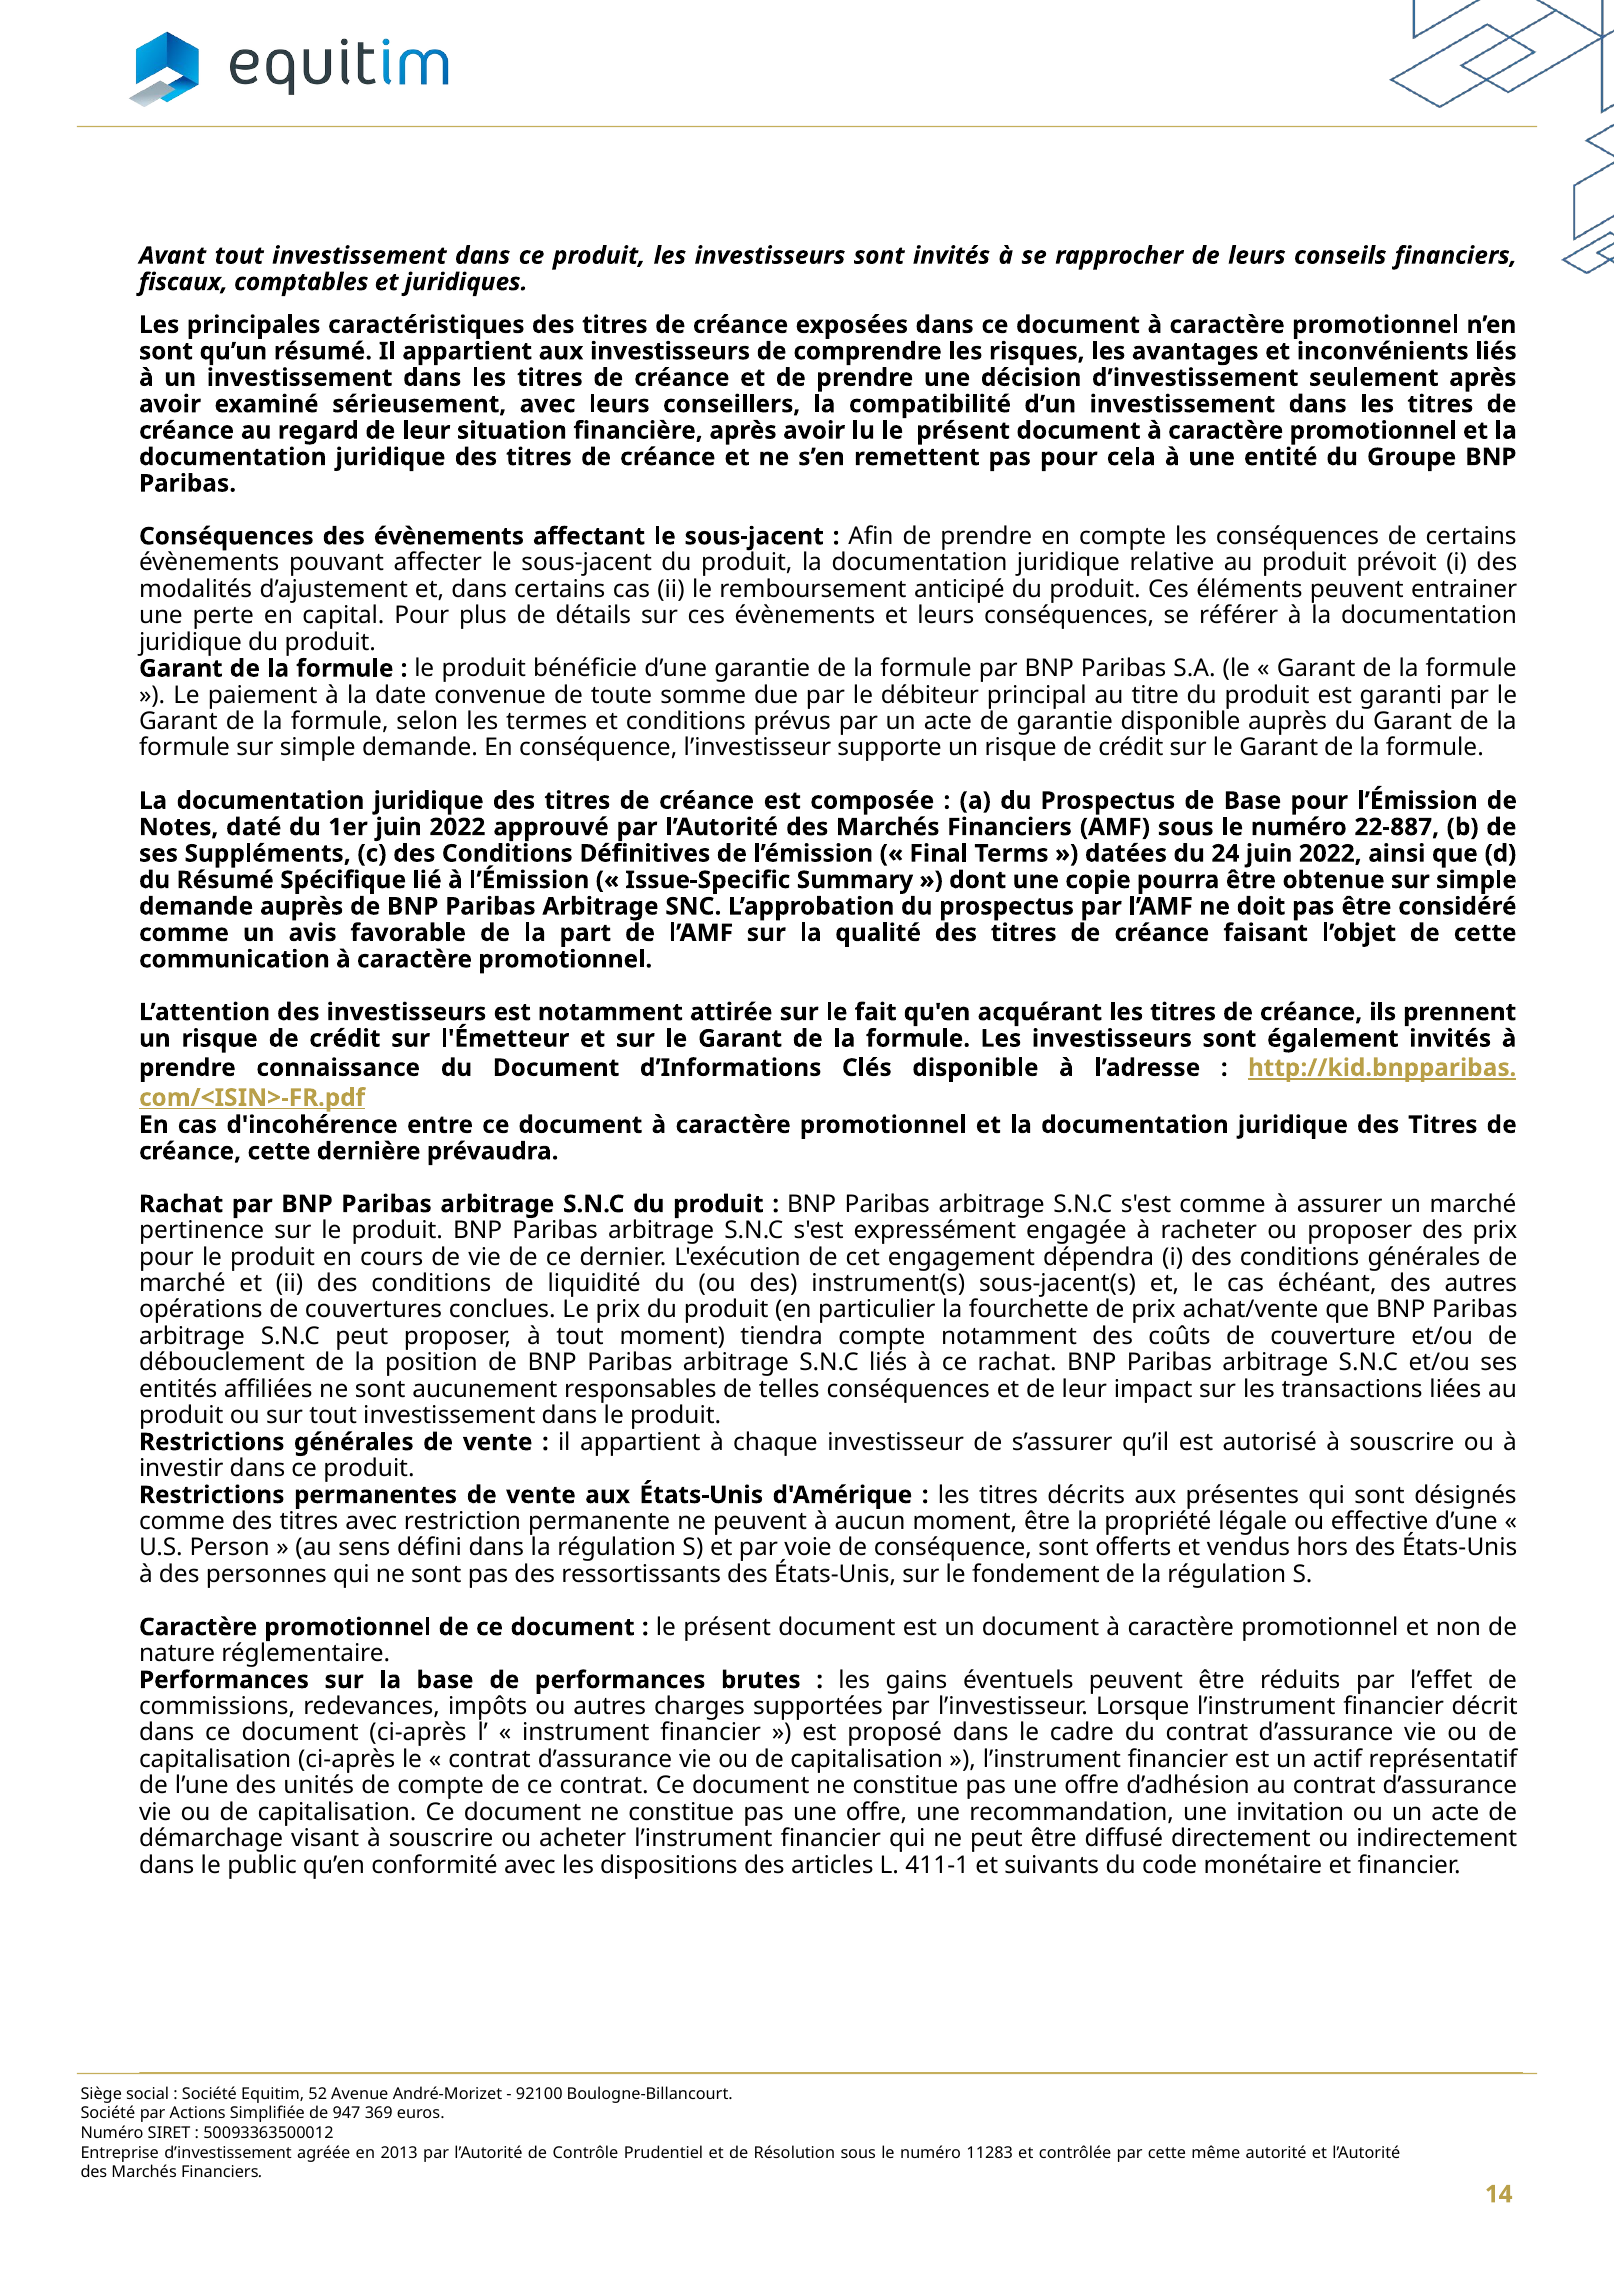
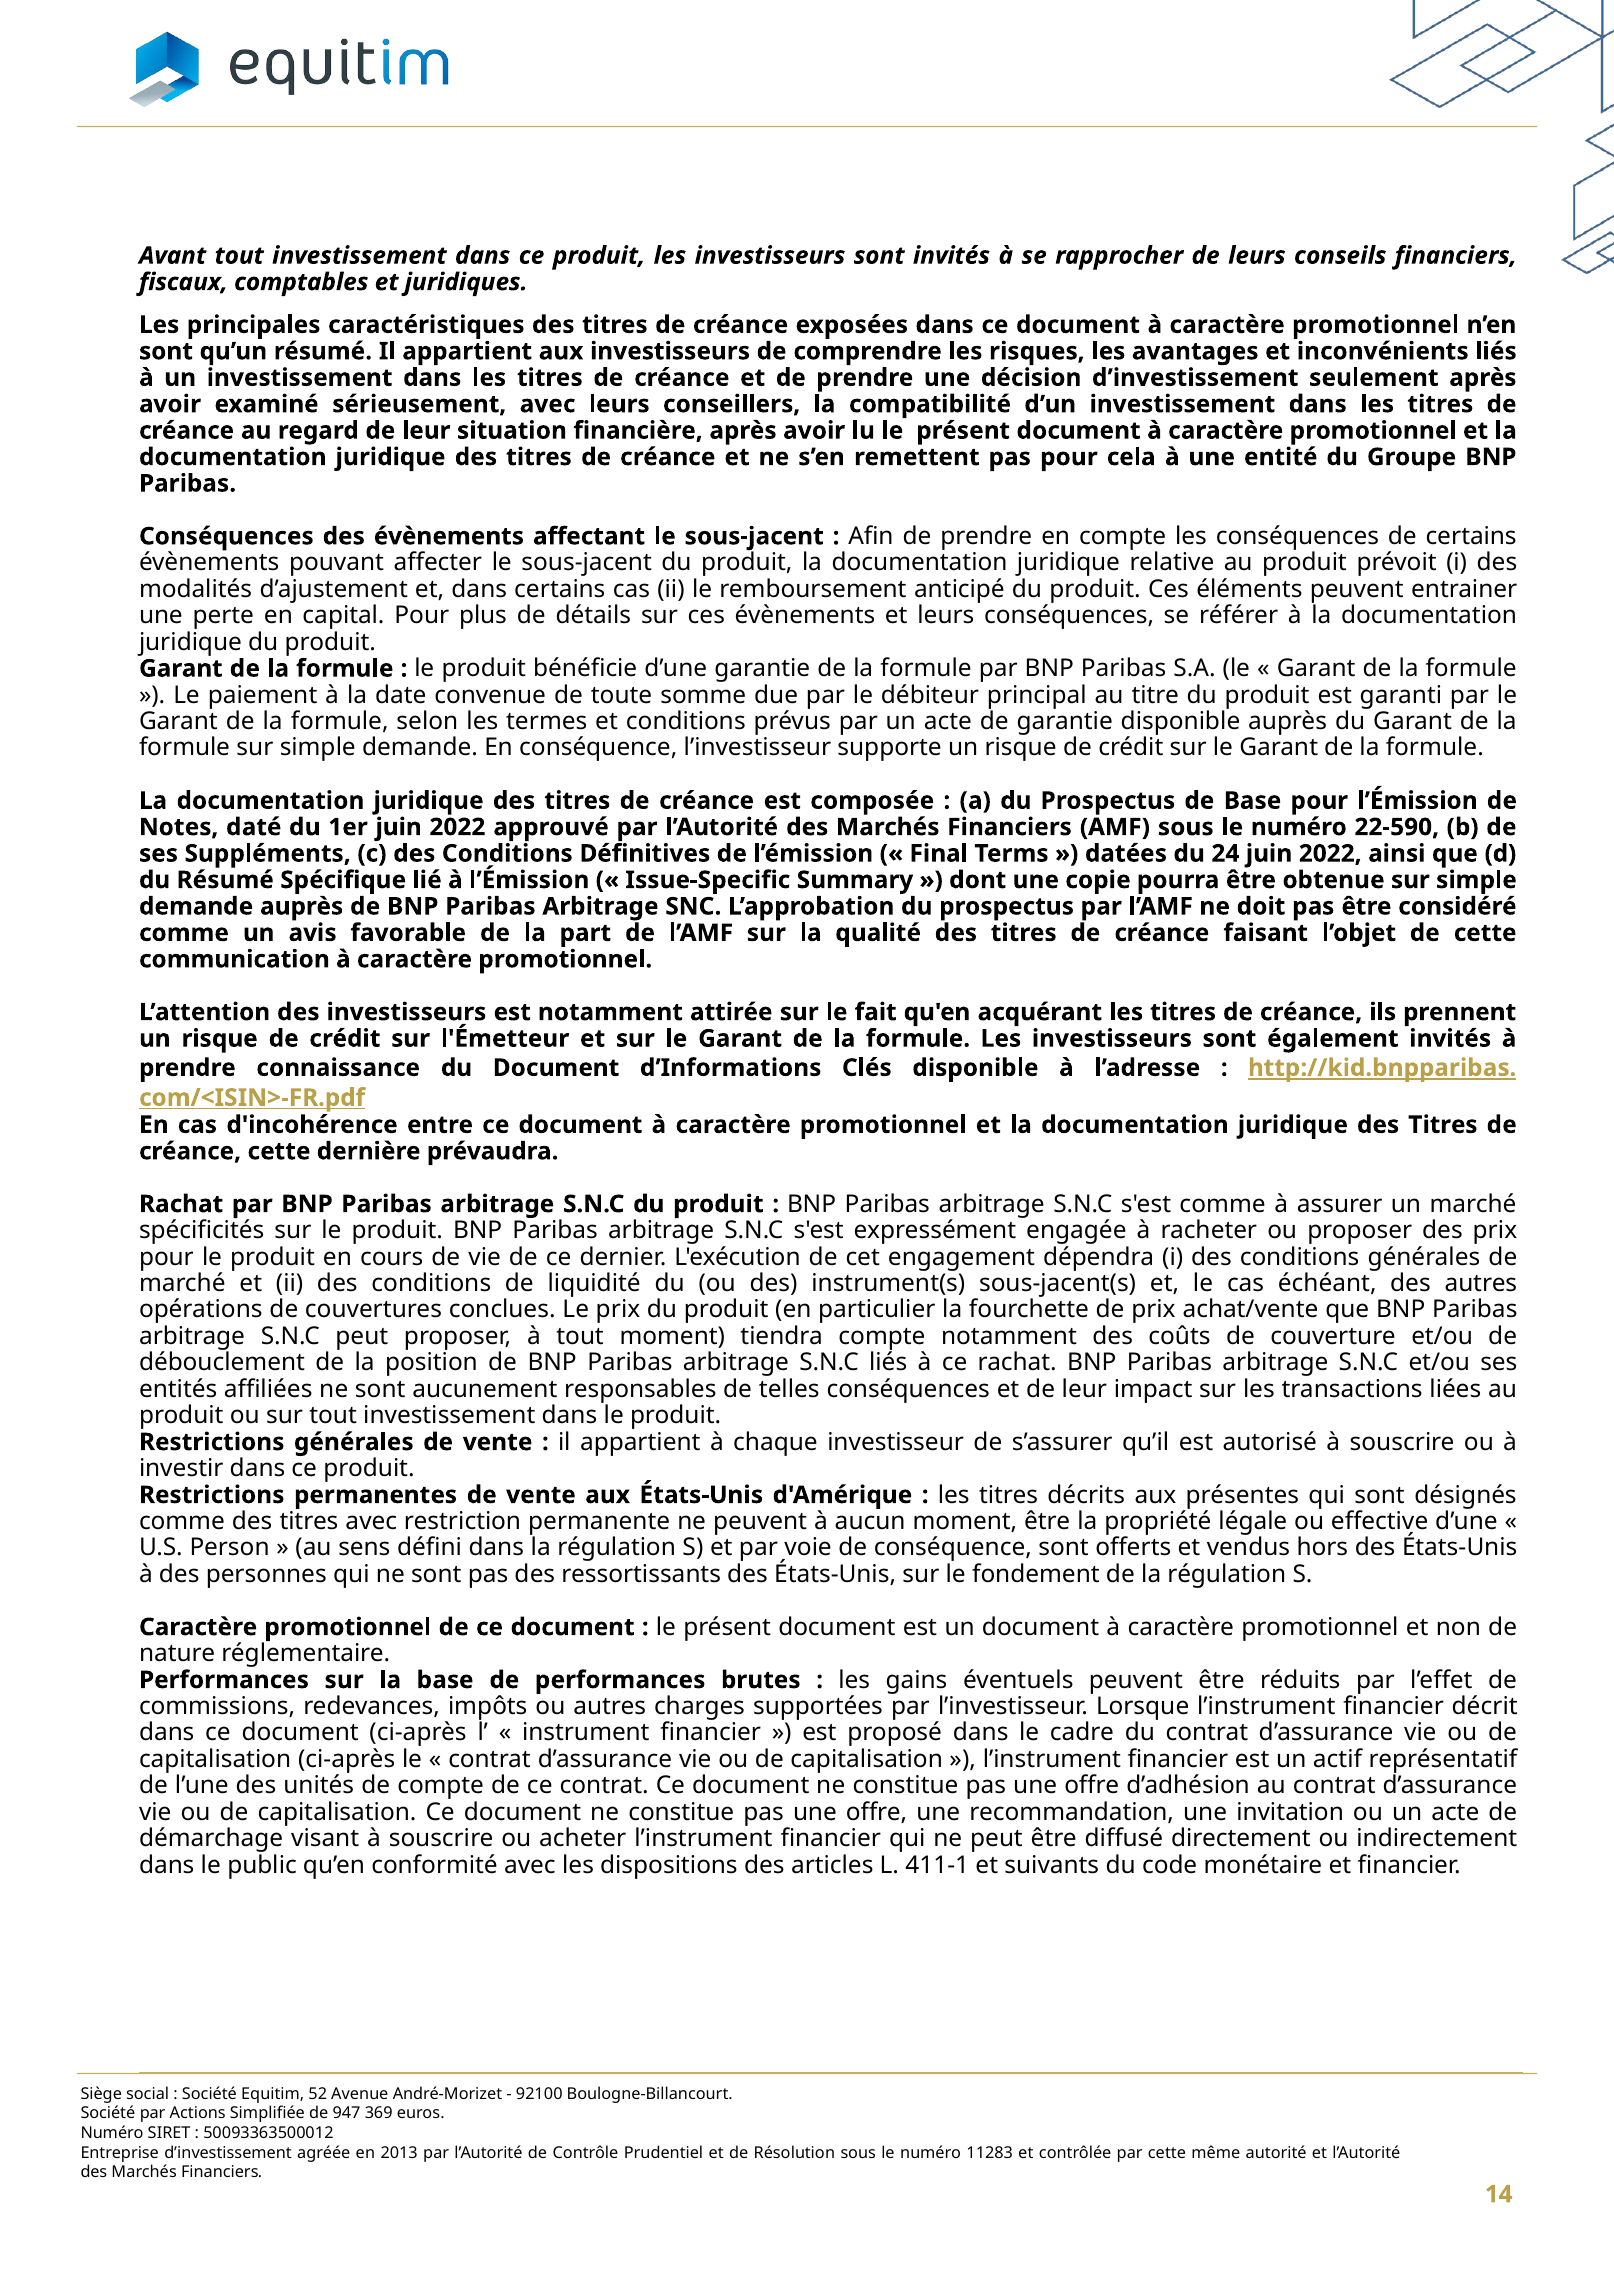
22-887: 22-887 -> 22-590
pertinence: pertinence -> spécificités
